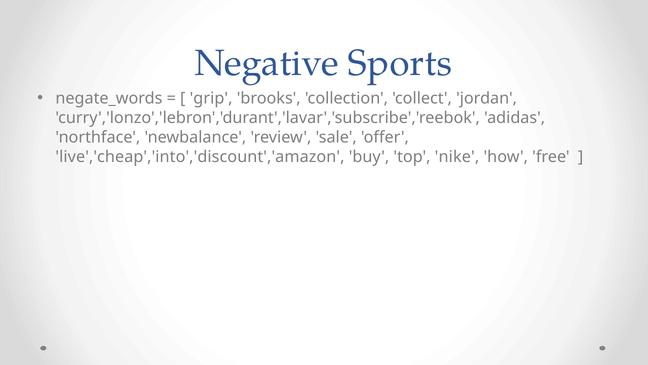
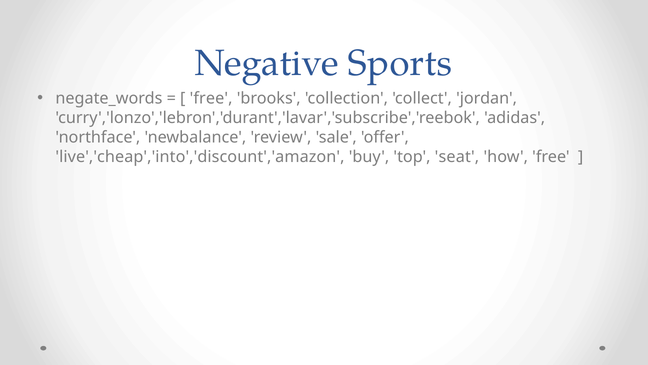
grip at (211, 98): grip -> free
nike: nike -> seat
